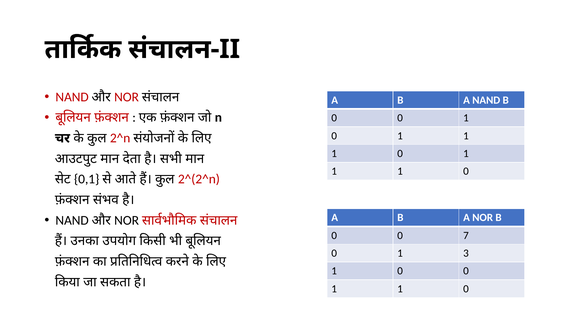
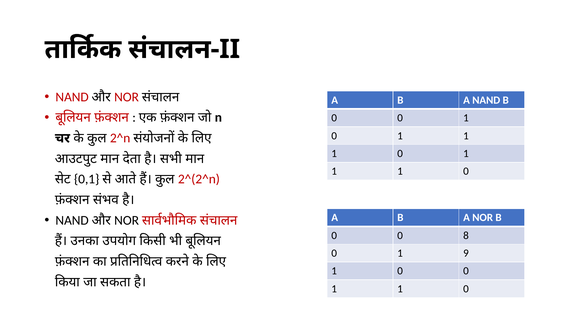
7: 7 -> 8
3: 3 -> 9
